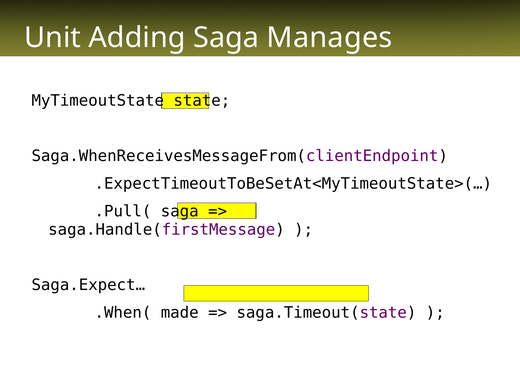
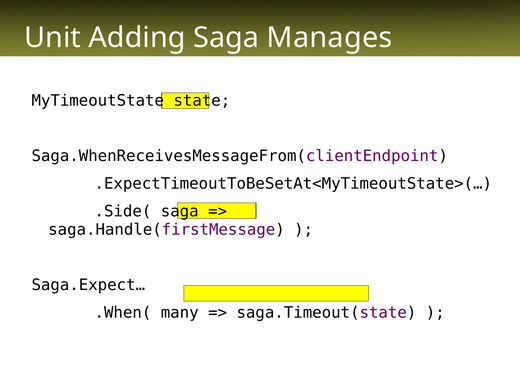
.Pull(: .Pull( -> .Side(
made: made -> many
